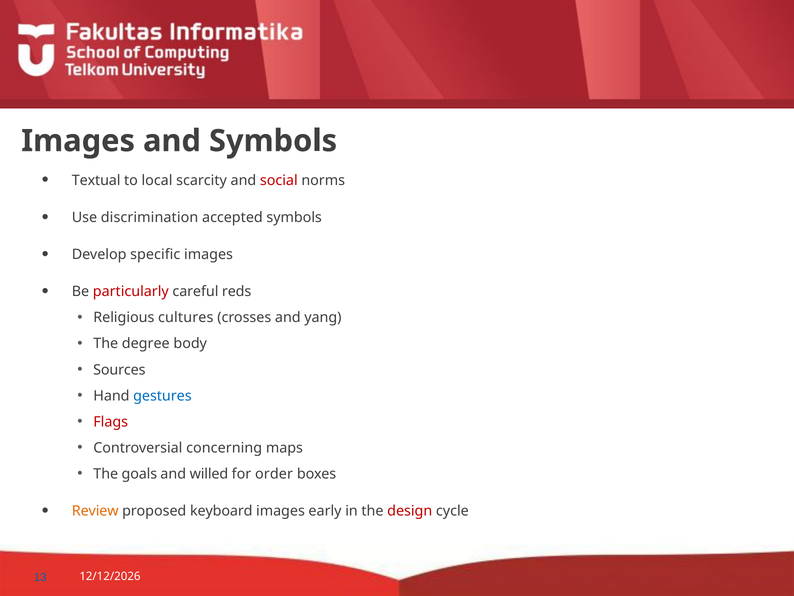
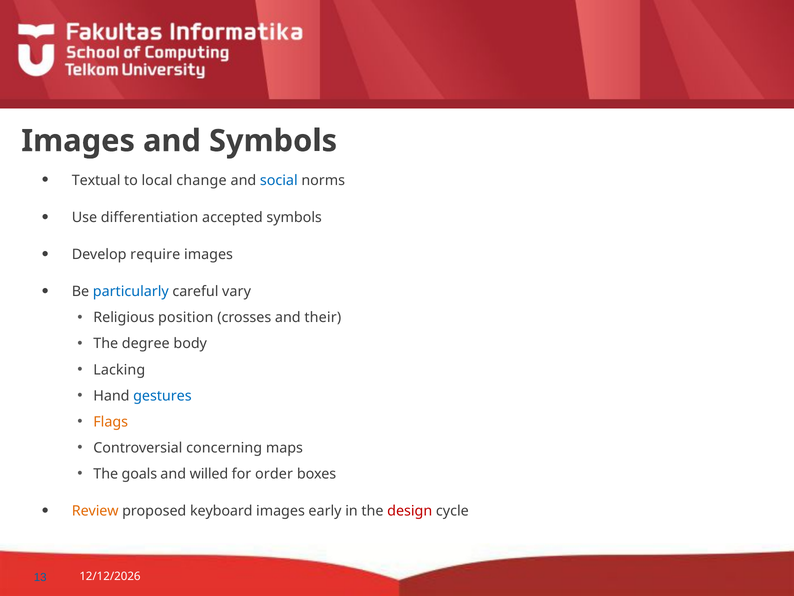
scarcity: scarcity -> change
social colour: red -> blue
discrimination: discrimination -> differentiation
specific: specific -> require
particularly colour: red -> blue
reds: reds -> vary
cultures: cultures -> position
yang: yang -> their
Sources: Sources -> Lacking
Flags colour: red -> orange
